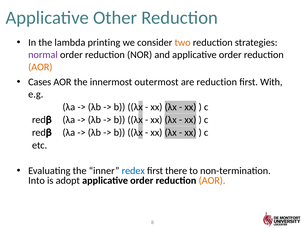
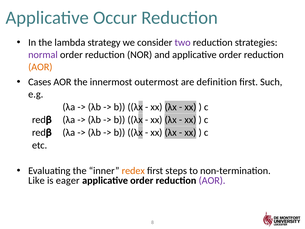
Other: Other -> Occur
printing: printing -> strategy
two colour: orange -> purple
are reduction: reduction -> definition
With: With -> Such
redex colour: blue -> orange
there: there -> steps
Into: Into -> Like
adopt: adopt -> eager
AOR at (212, 180) colour: orange -> purple
